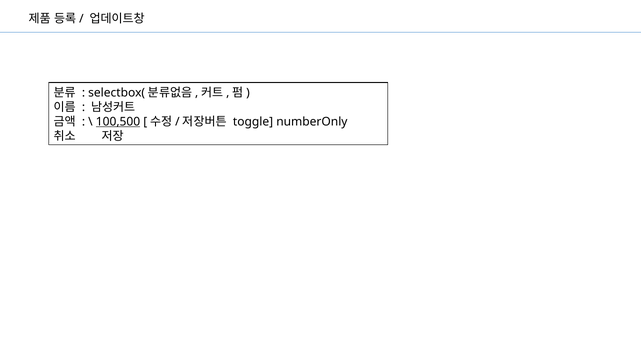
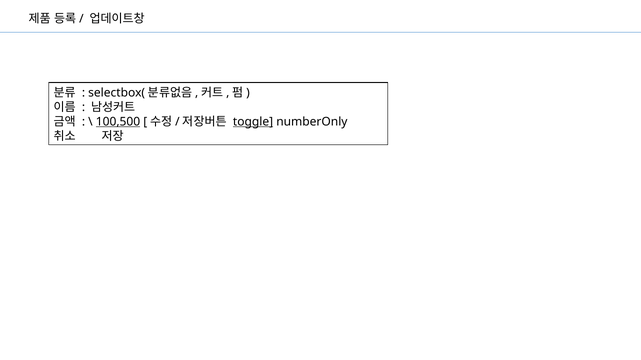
toggle underline: none -> present
